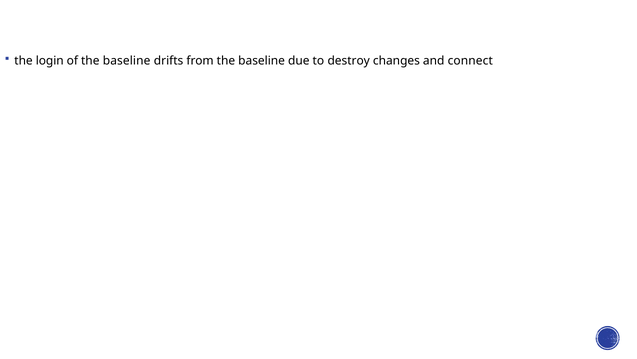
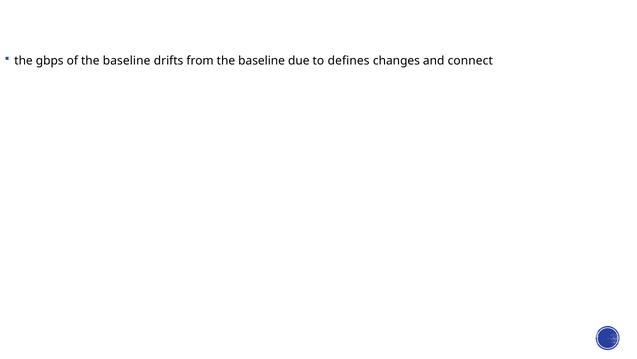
login: login -> gbps
destroy: destroy -> defines
